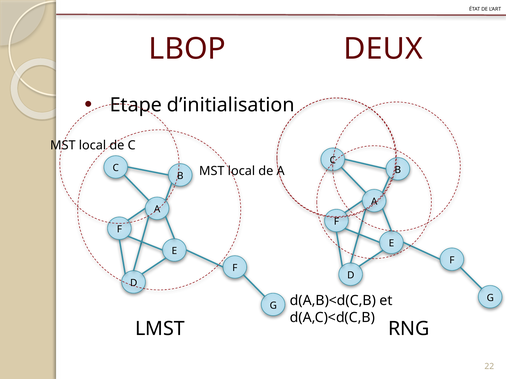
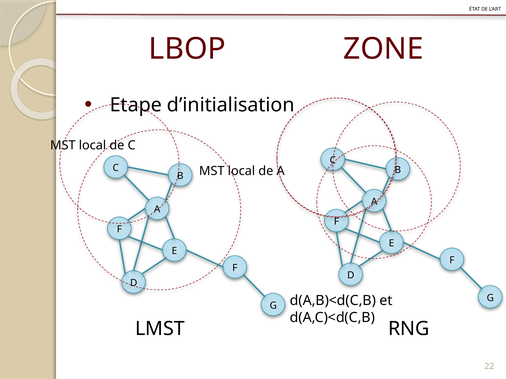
DEUX: DEUX -> ZONE
